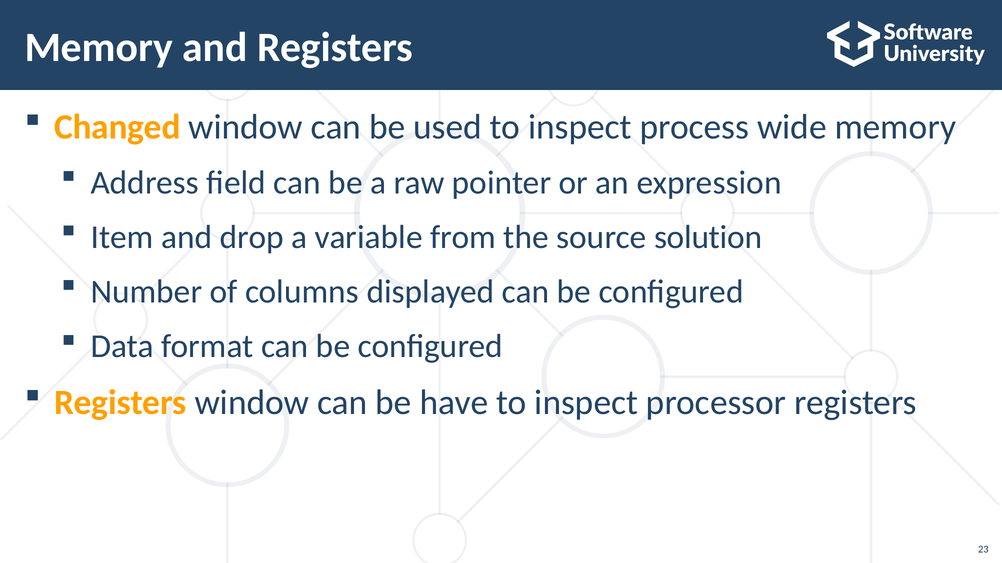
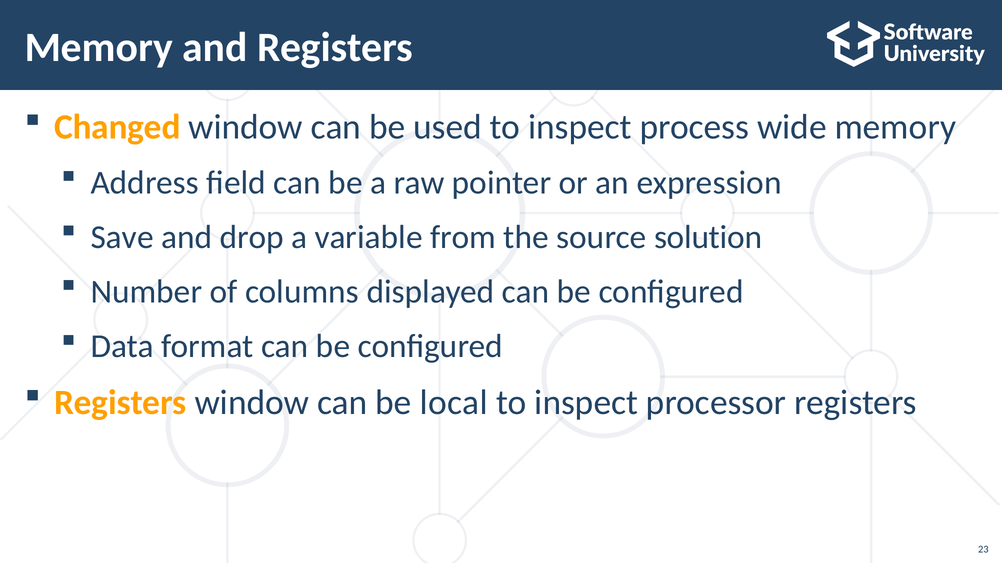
Item: Item -> Save
have: have -> local
